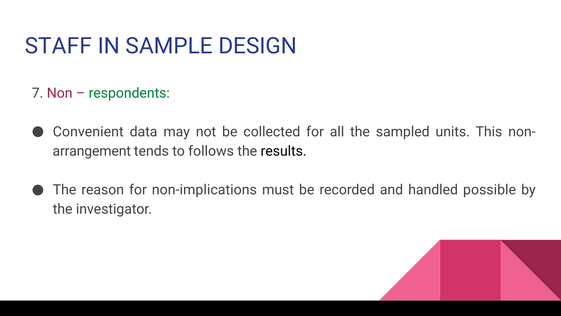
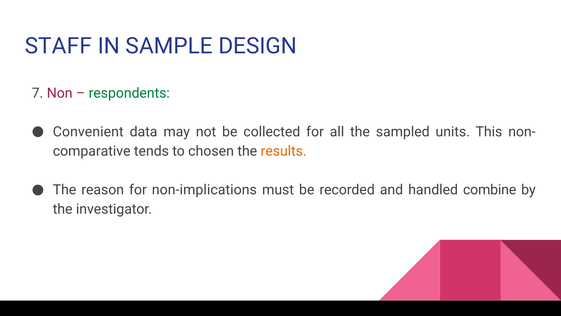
arrangement: arrangement -> comparative
follows: follows -> chosen
results colour: black -> orange
possible: possible -> combine
